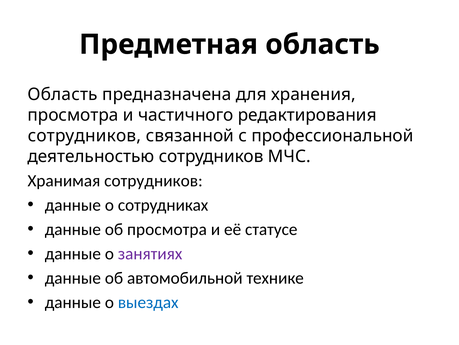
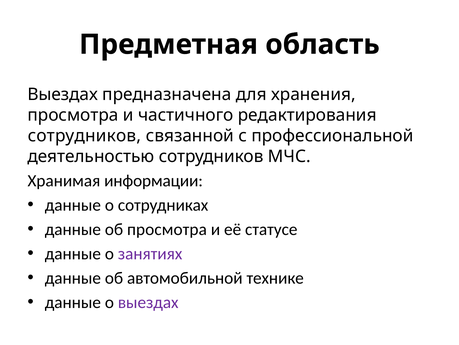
Область at (63, 94): Область -> Выездах
Хранимая сотрудников: сотрудников -> информации
выездах at (148, 302) colour: blue -> purple
